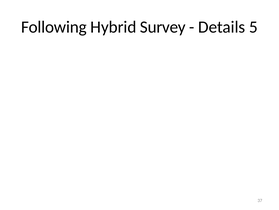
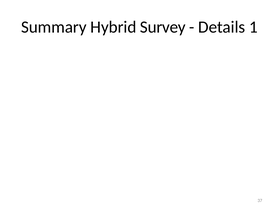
Following: Following -> Summary
5: 5 -> 1
